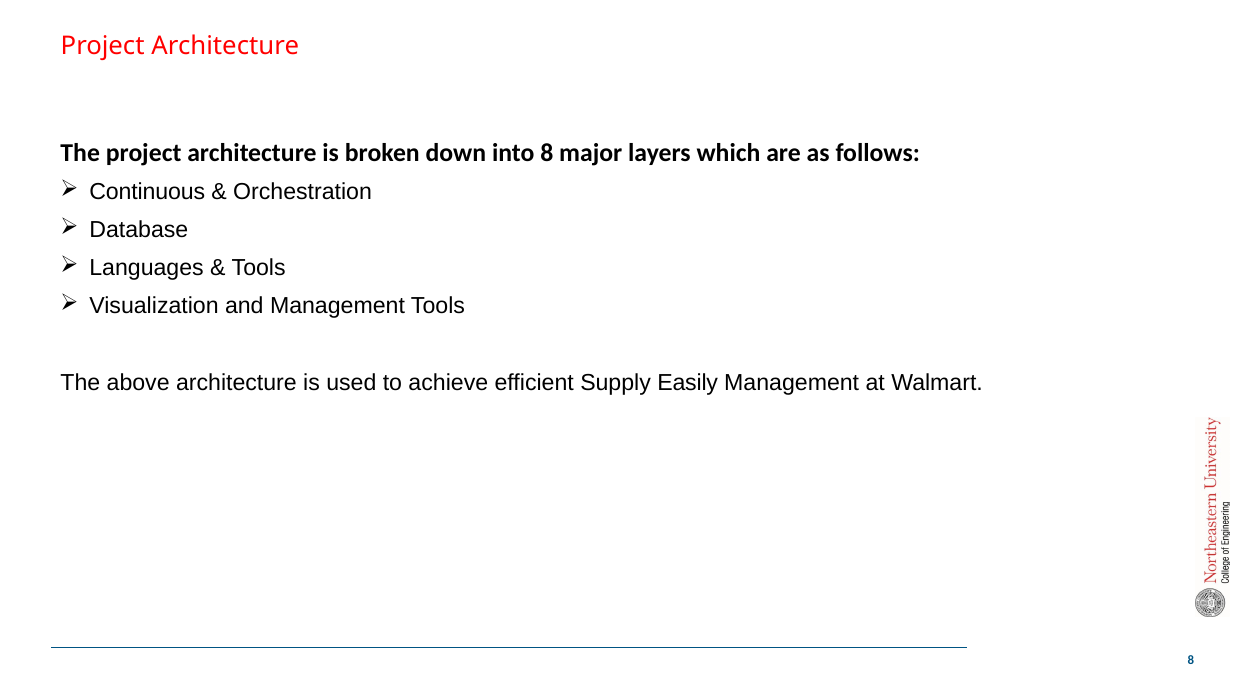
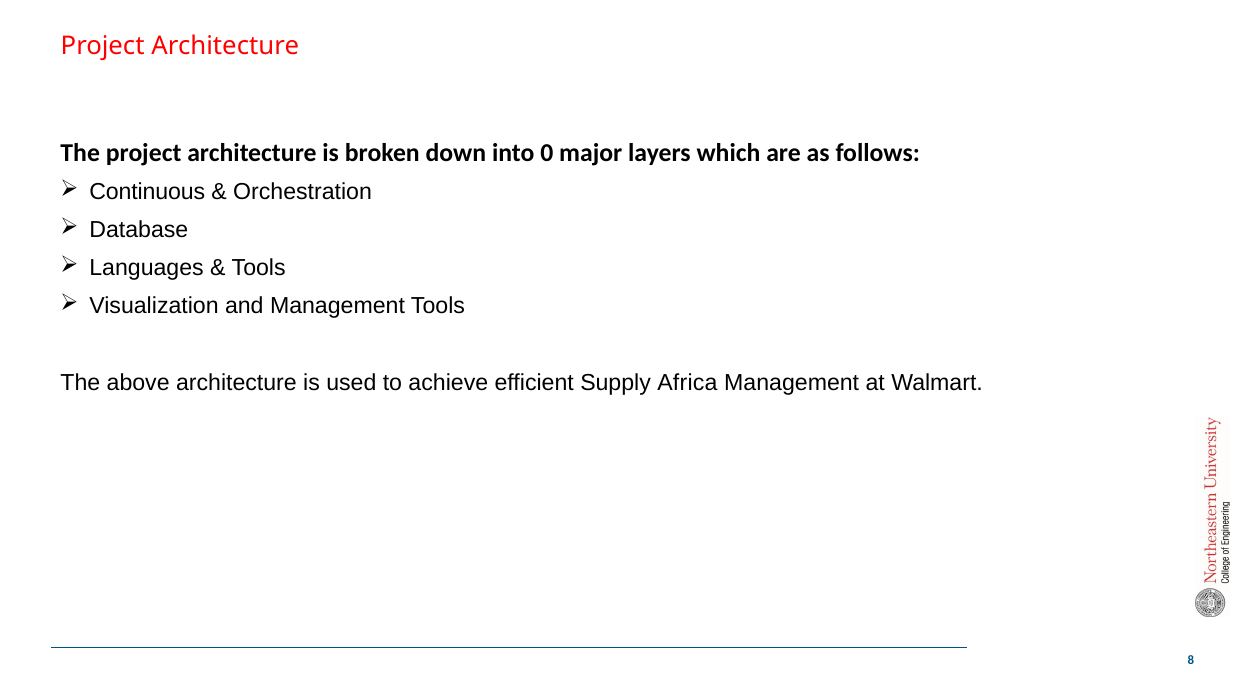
into 8: 8 -> 0
Easily: Easily -> Africa
